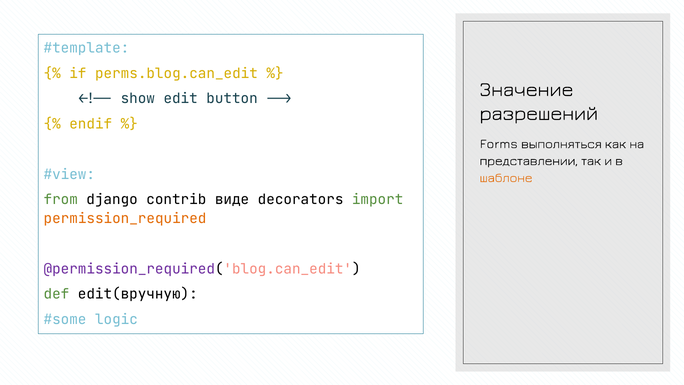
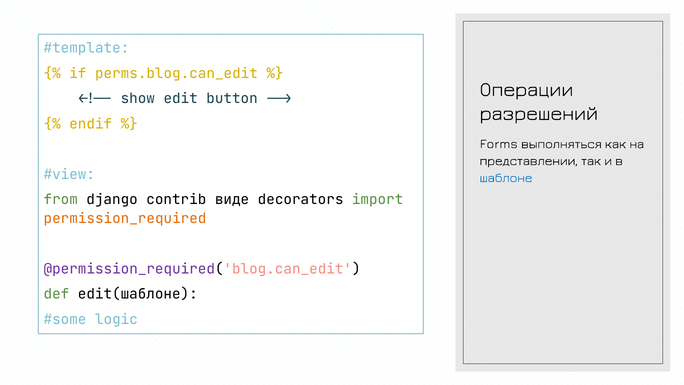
Значение: Значение -> Операции
шаблоне colour: orange -> blue
edit(вручную: edit(вручную -> edit(шаблоне
